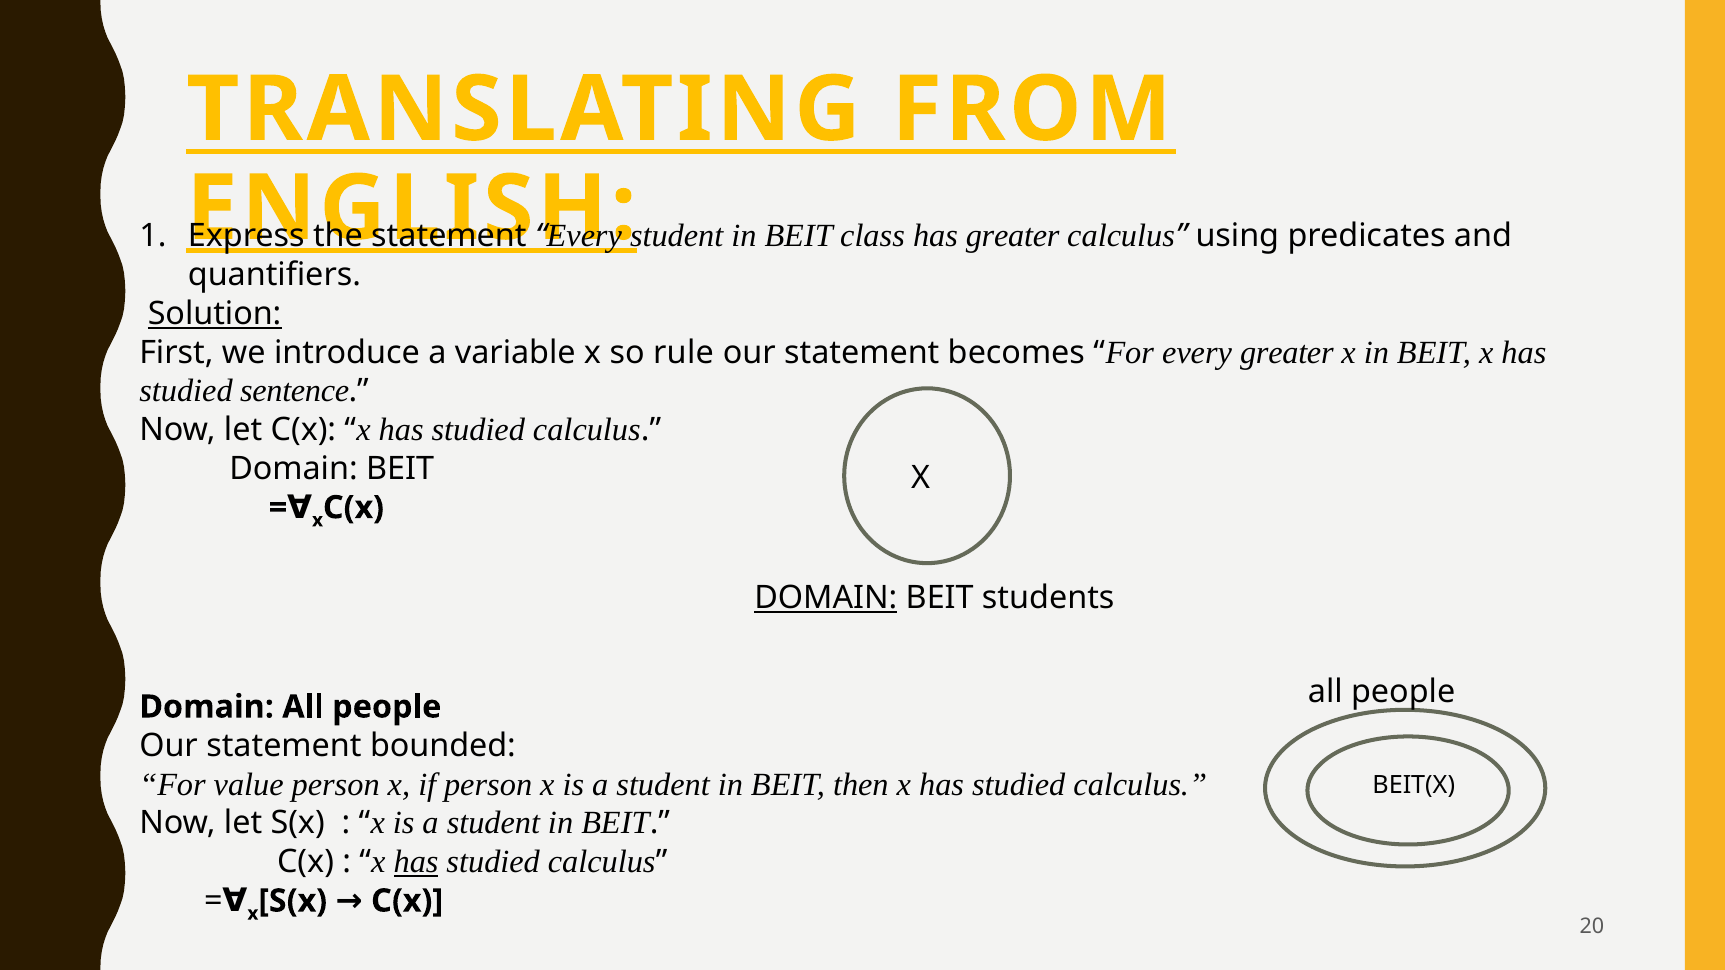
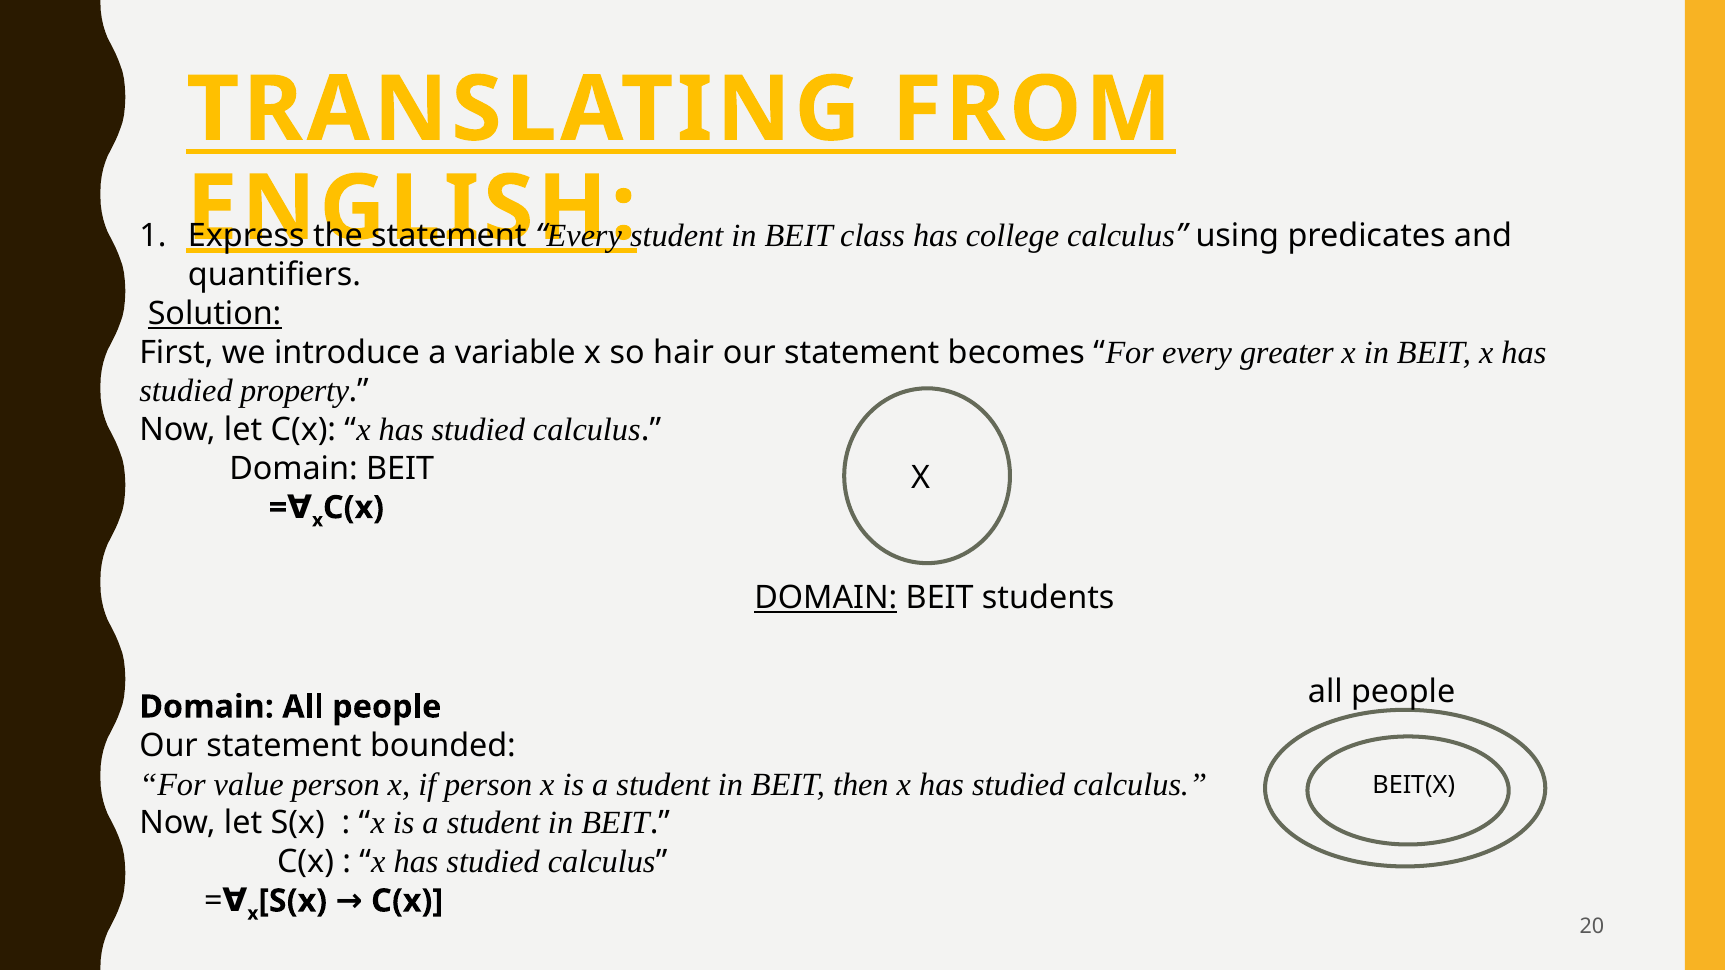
has greater: greater -> college
rule: rule -> hair
sentence: sentence -> property
has at (416, 862) underline: present -> none
